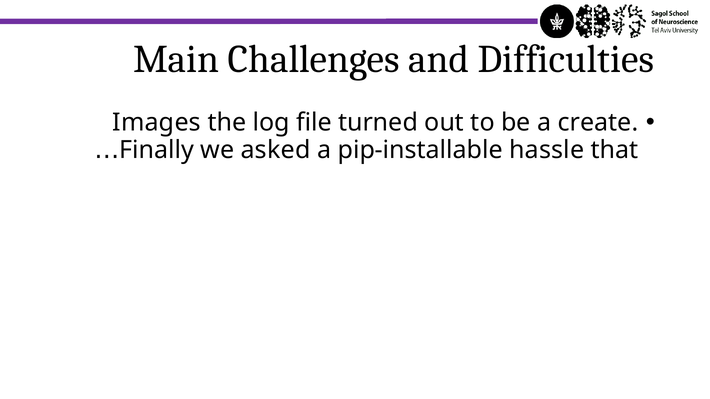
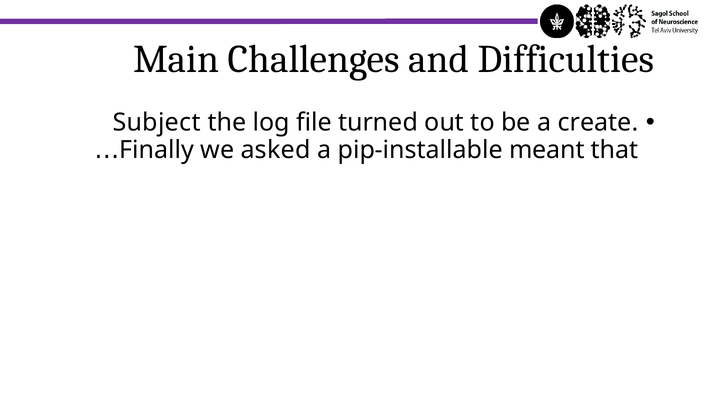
Images: Images -> Subject
hassle: hassle -> meant
